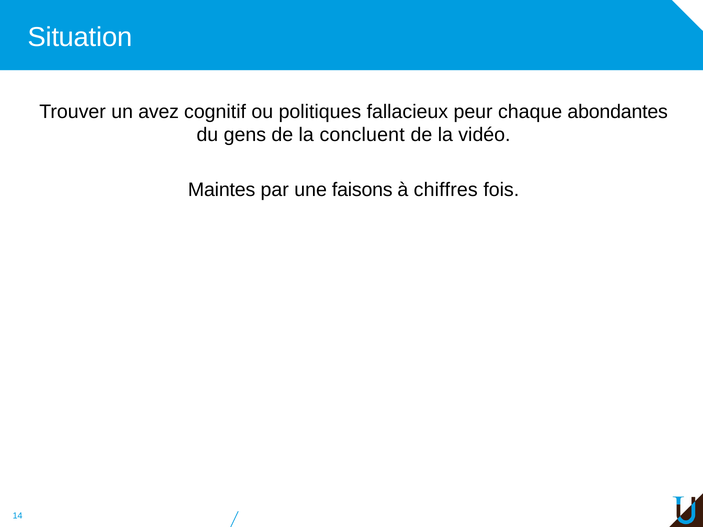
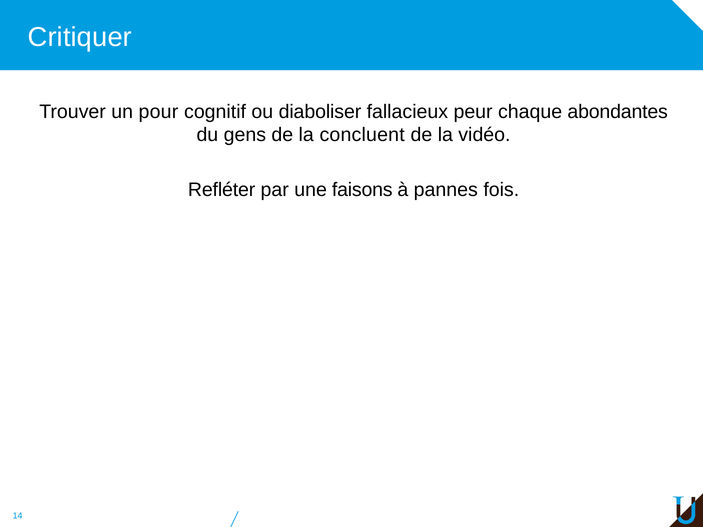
Situation: Situation -> Critiquer
avez: avez -> pour
politiques: politiques -> diaboliser
Maintes: Maintes -> Refléter
chiffres: chiffres -> pannes
